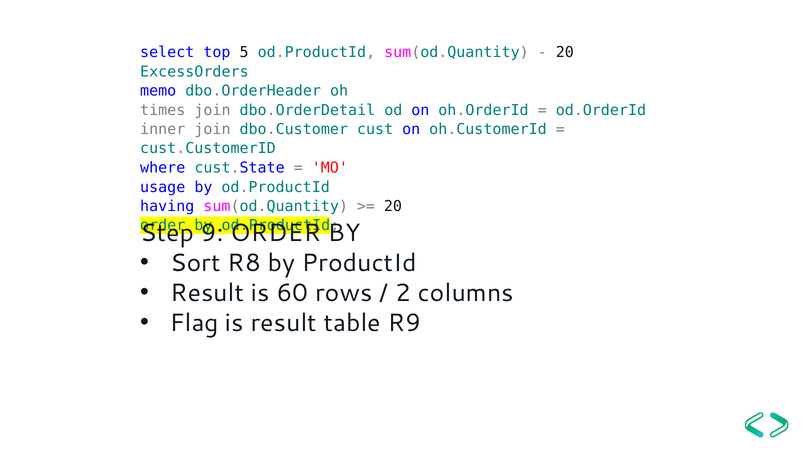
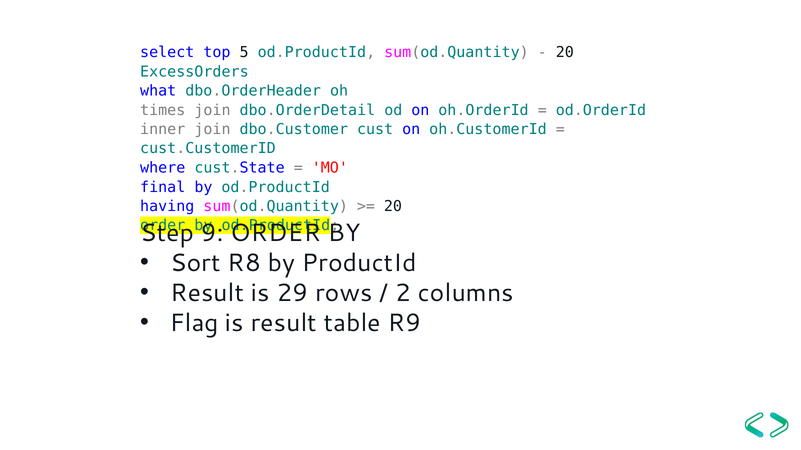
memo: memo -> what
usage: usage -> final
60: 60 -> 29
